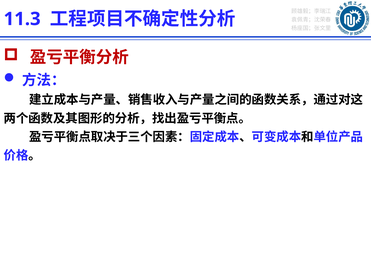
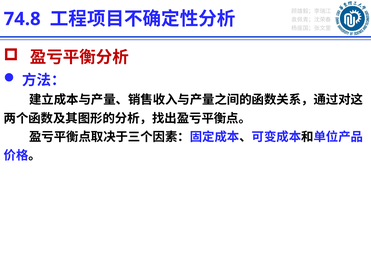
11.3: 11.3 -> 74.8
